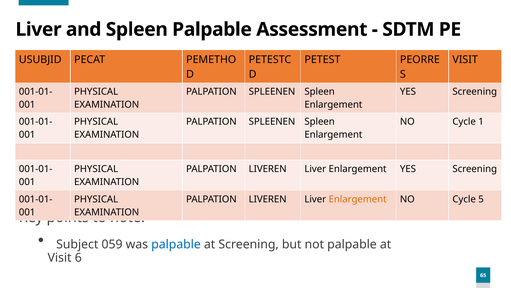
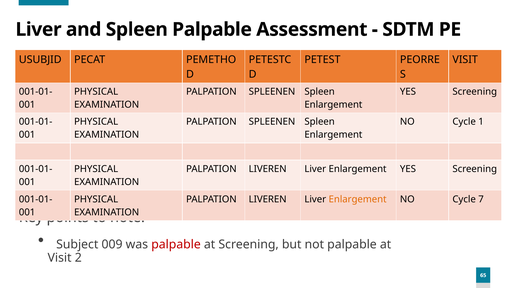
5: 5 -> 7
059: 059 -> 009
palpable at (176, 244) colour: blue -> red
6: 6 -> 2
